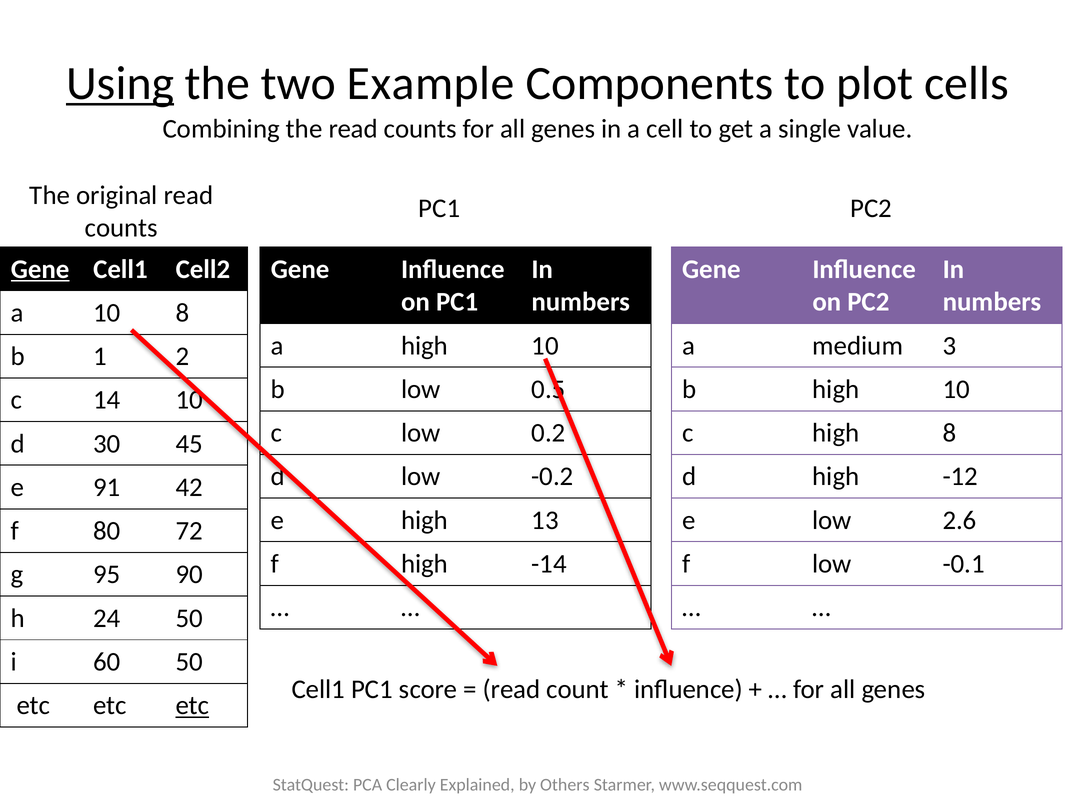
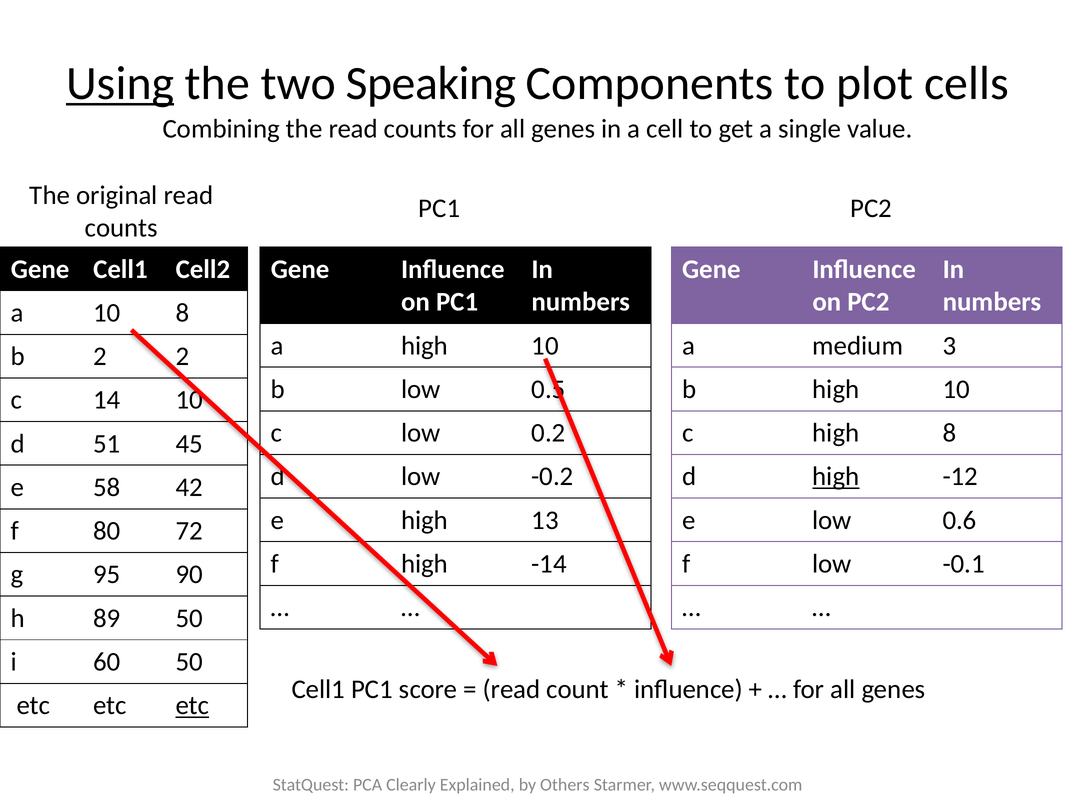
Example: Example -> Speaking
Gene at (40, 269) underline: present -> none
b 1: 1 -> 2
30: 30 -> 51
high at (836, 477) underline: none -> present
91: 91 -> 58
2.6: 2.6 -> 0.6
24: 24 -> 89
